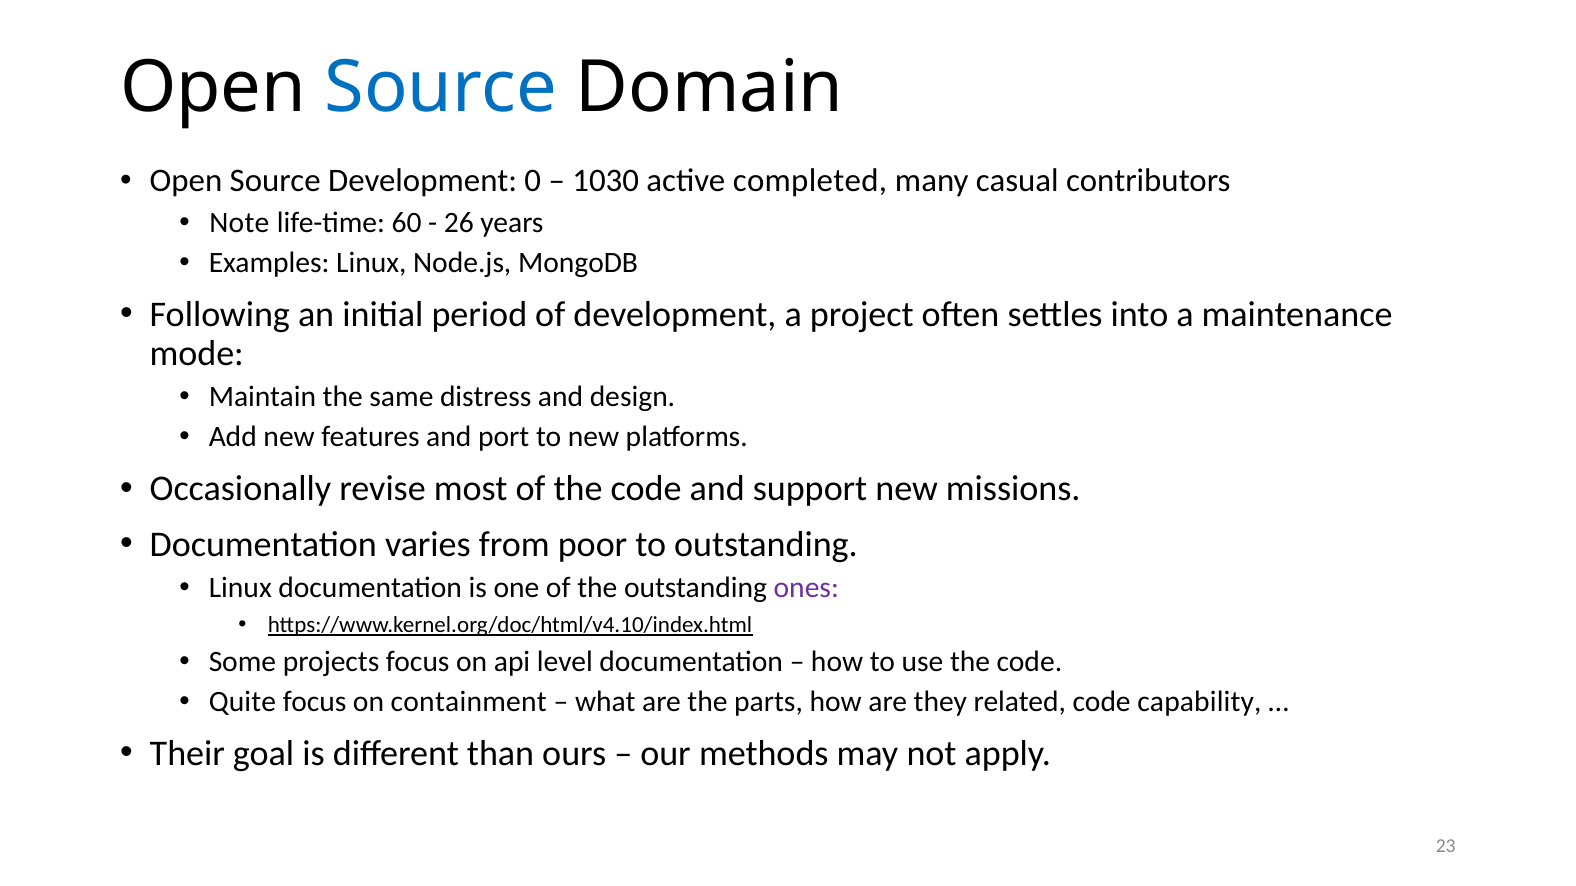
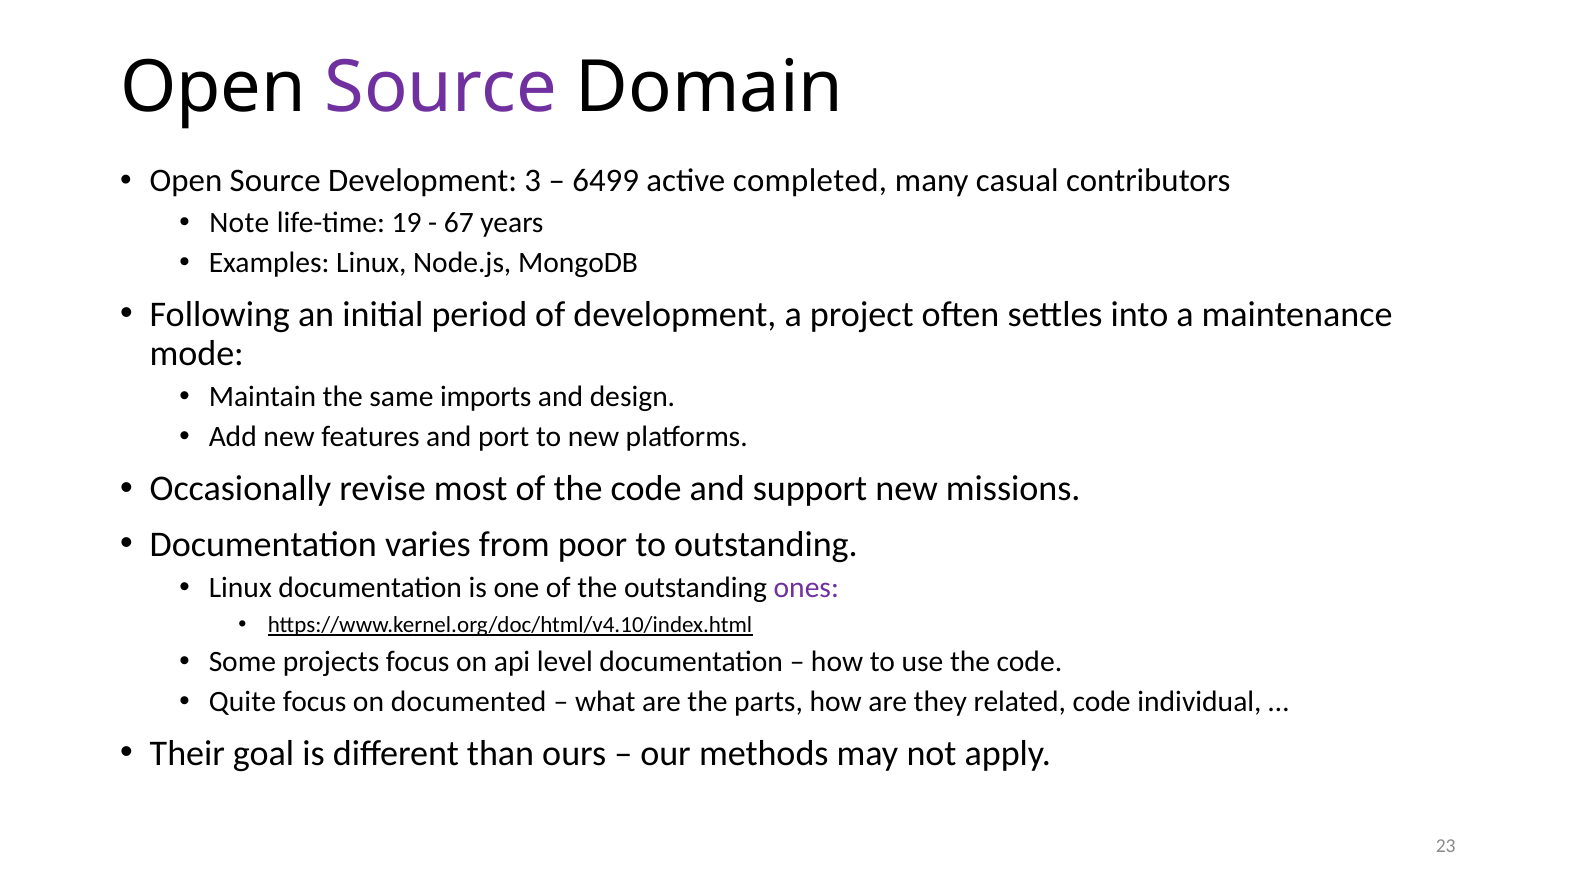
Source at (441, 87) colour: blue -> purple
0: 0 -> 3
1030: 1030 -> 6499
60: 60 -> 19
26: 26 -> 67
distress: distress -> imports
containment: containment -> documented
capability: capability -> individual
